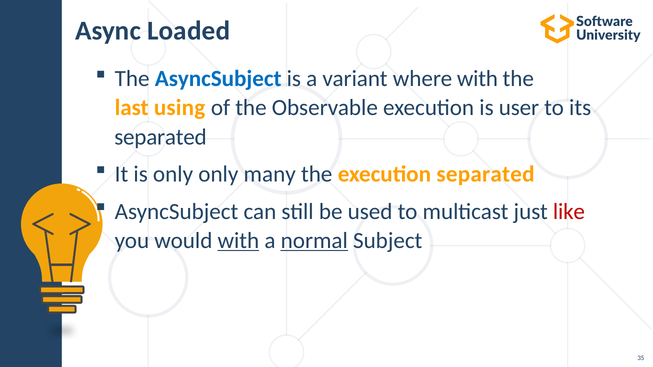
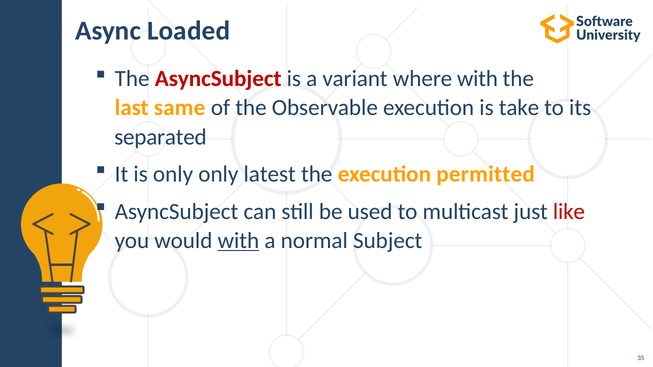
AsyncSubject at (218, 79) colour: blue -> red
using: using -> same
user: user -> take
many: many -> latest
execution separated: separated -> permitted
normal underline: present -> none
